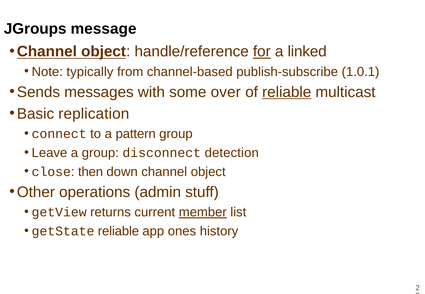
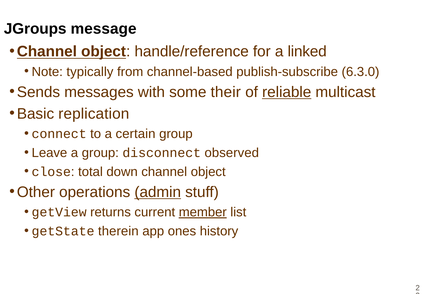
for underline: present -> none
1.0.1: 1.0.1 -> 6.3.0
over: over -> their
pattern: pattern -> certain
detection: detection -> observed
then: then -> total
admin underline: none -> present
getState reliable: reliable -> therein
